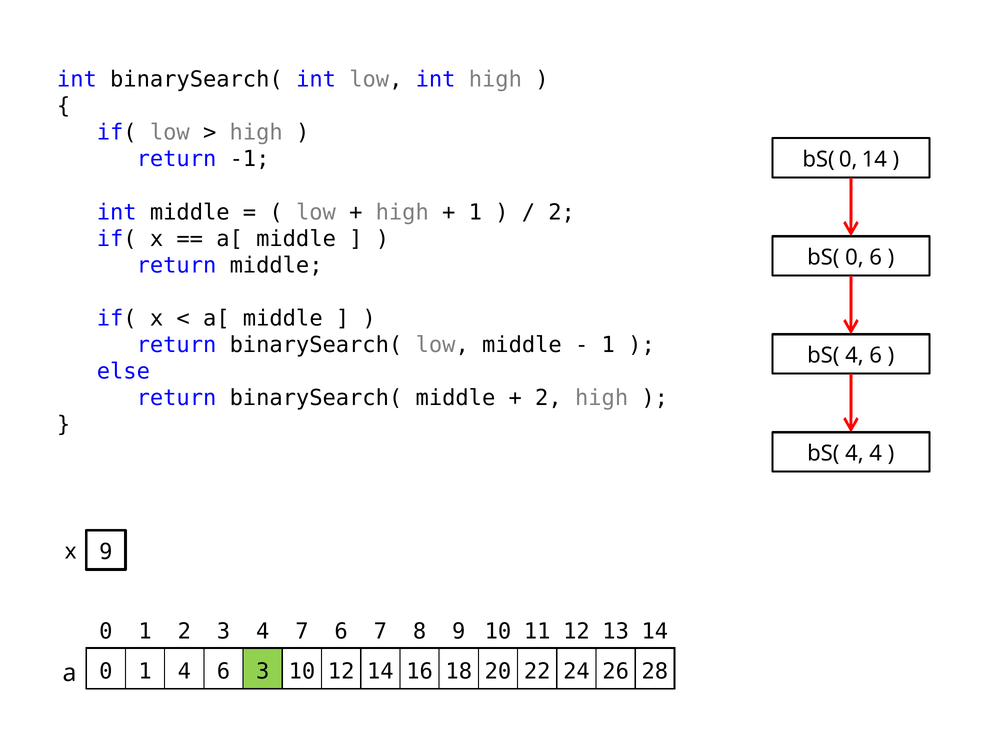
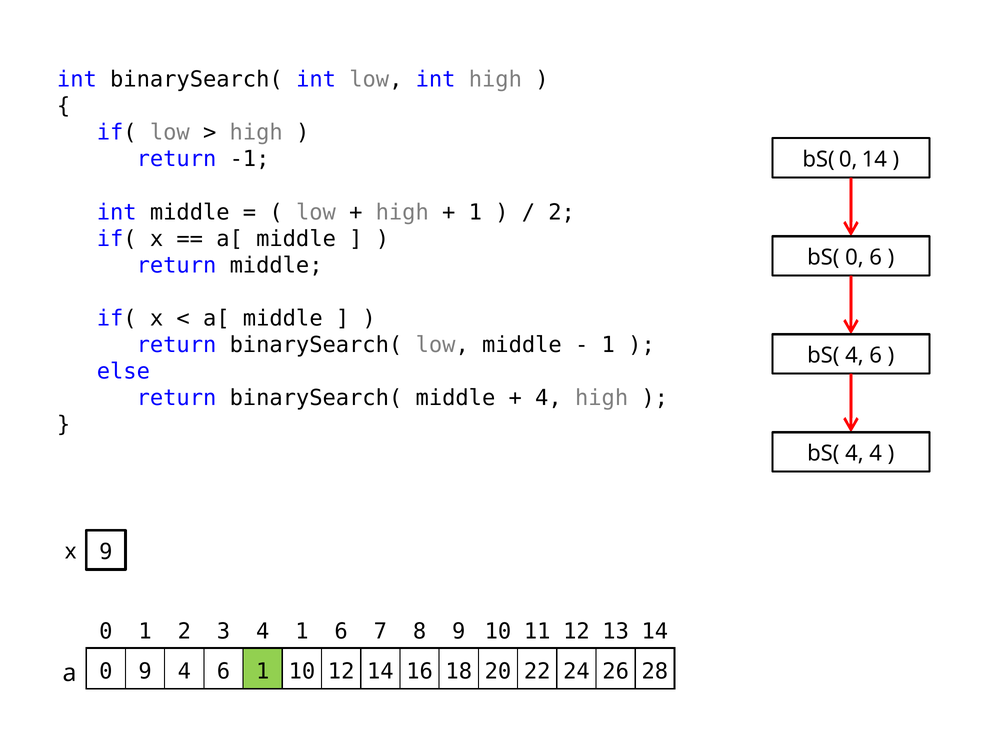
2 at (548, 398): 2 -> 4
4 7: 7 -> 1
a 0 1: 1 -> 9
6 3: 3 -> 1
